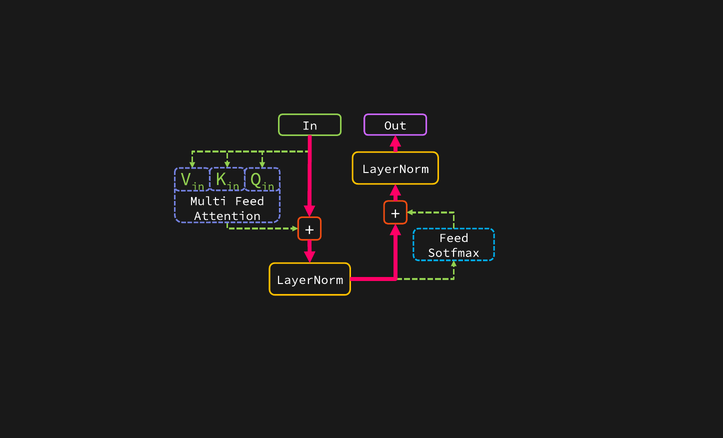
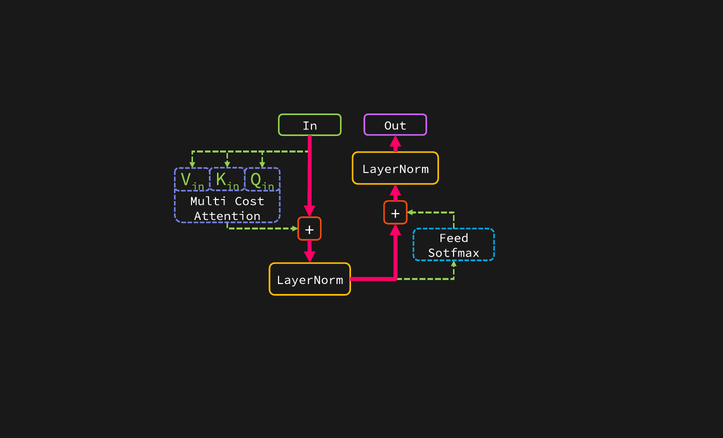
Multi Feed: Feed -> Cost
